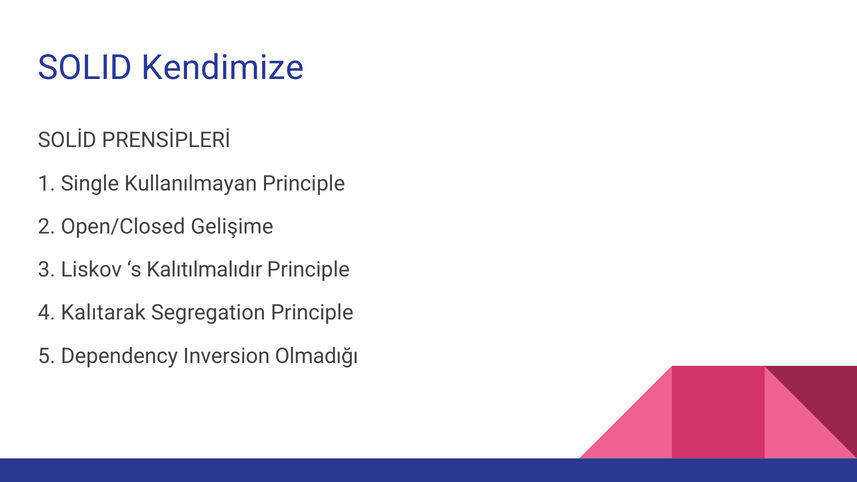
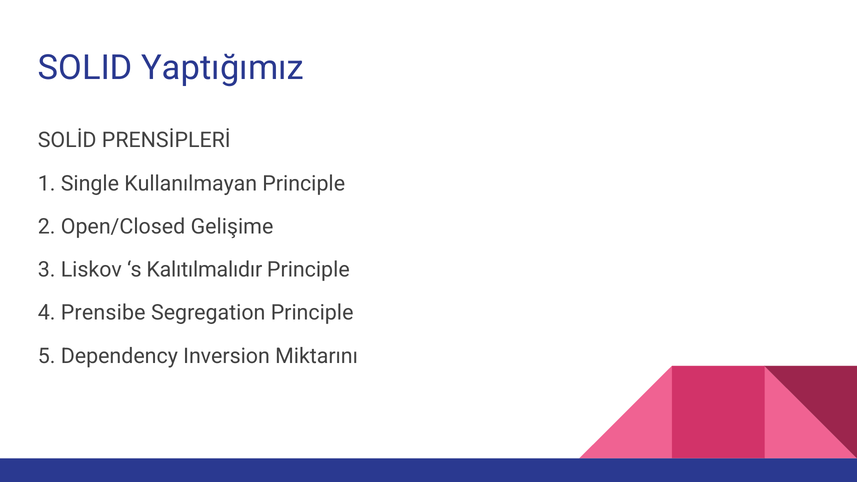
Kendimize: Kendimize -> Yaptığımız
Kalıtarak: Kalıtarak -> Prensibe
Olmadığı: Olmadığı -> Miktarını
